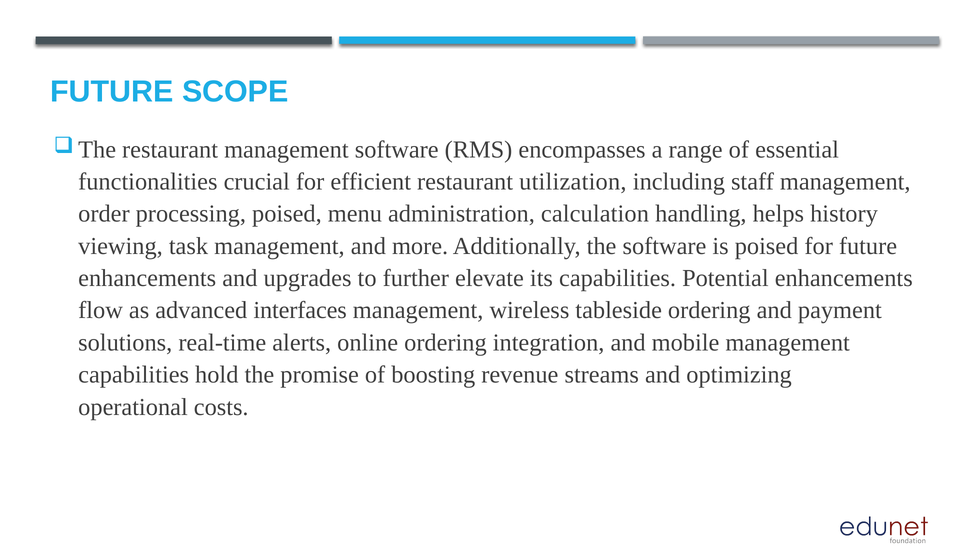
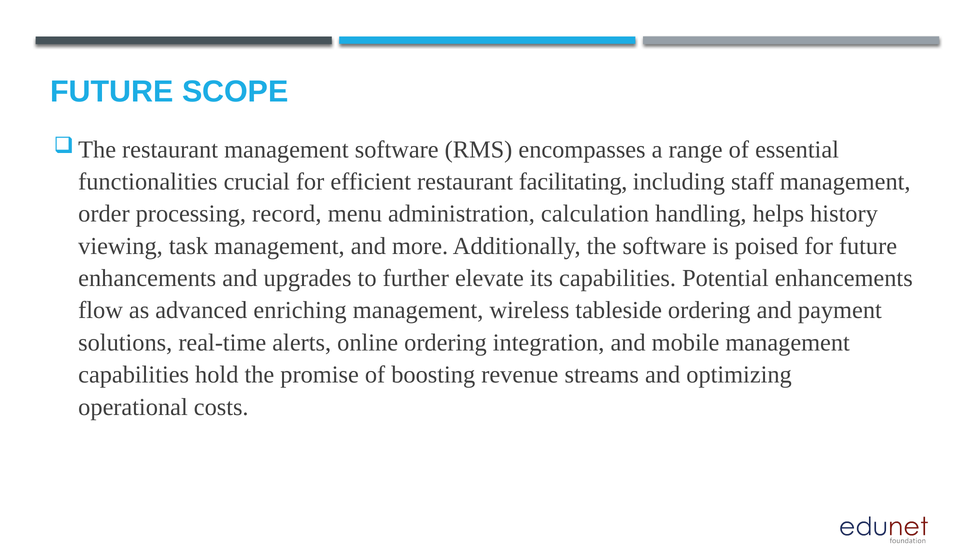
utilization: utilization -> facilitating
processing poised: poised -> record
interfaces: interfaces -> enriching
